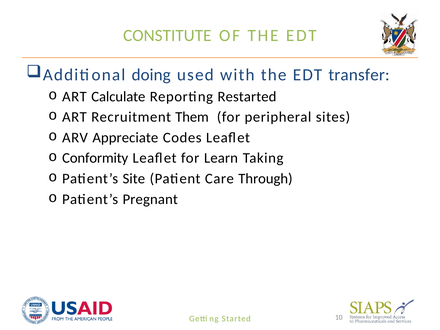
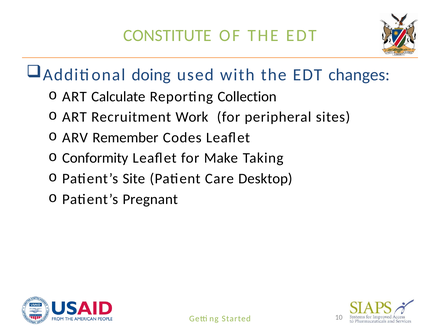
transfer: transfer -> changes
Restarted: Restarted -> Collection
Them: Them -> Work
Appreciate: Appreciate -> Remember
Learn: Learn -> Make
Through: Through -> Desktop
